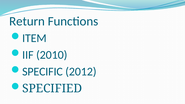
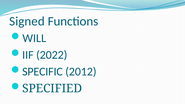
Return: Return -> Signed
ITEM: ITEM -> WILL
2010: 2010 -> 2022
